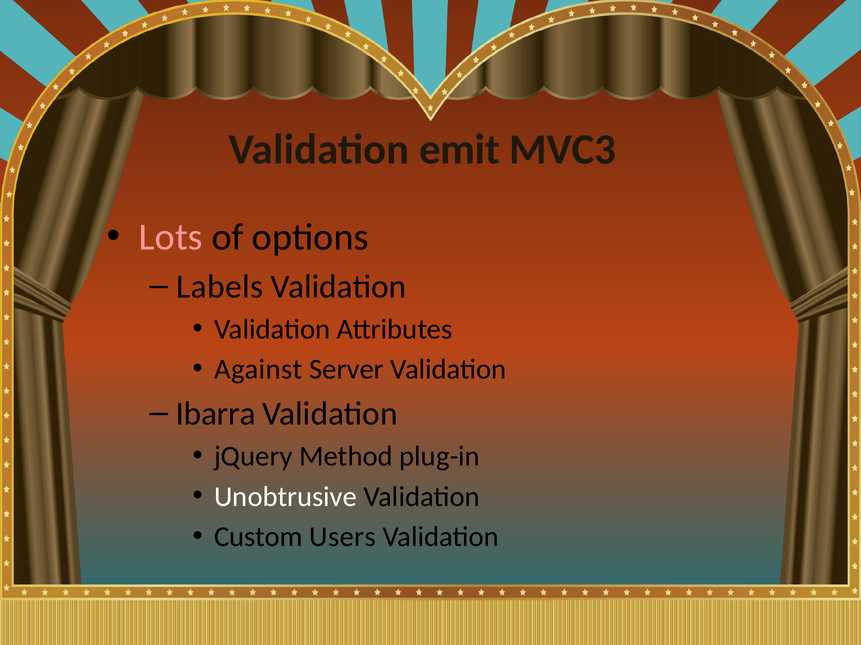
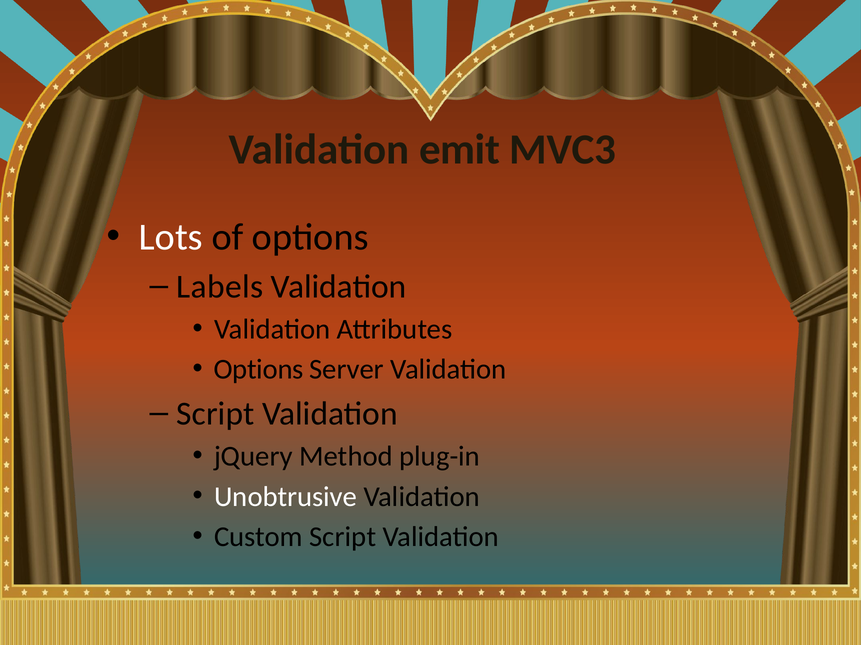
Lots colour: pink -> white
Against at (258, 370): Against -> Options
Ibarra at (216, 414): Ibarra -> Script
Custom Users: Users -> Script
